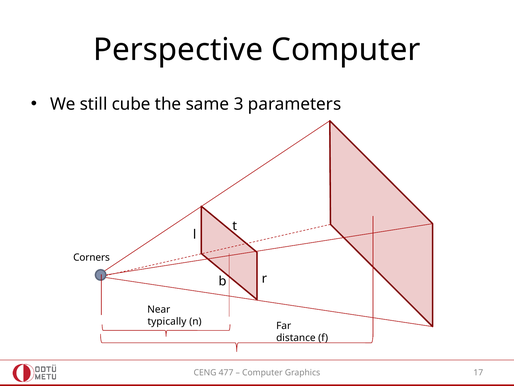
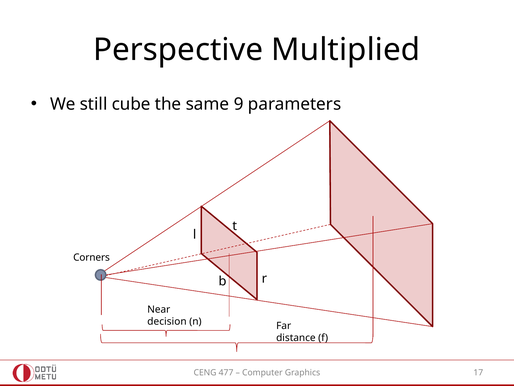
Perspective Computer: Computer -> Multiplied
3: 3 -> 9
typically: typically -> decision
